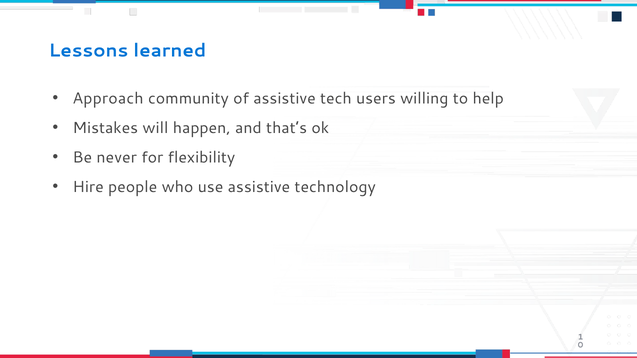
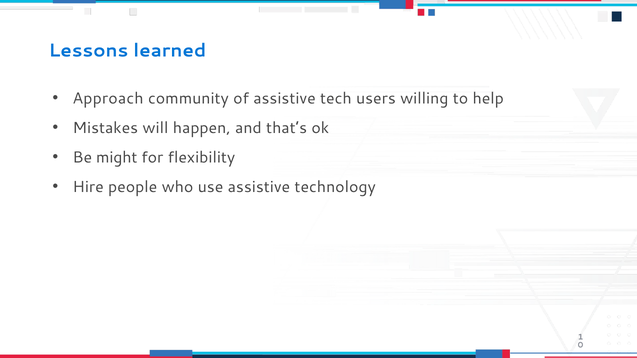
never: never -> might
